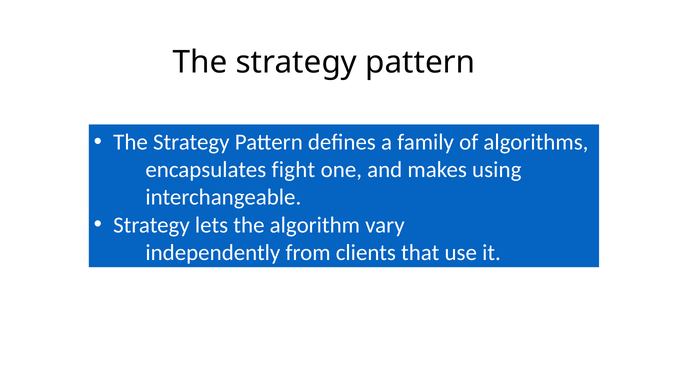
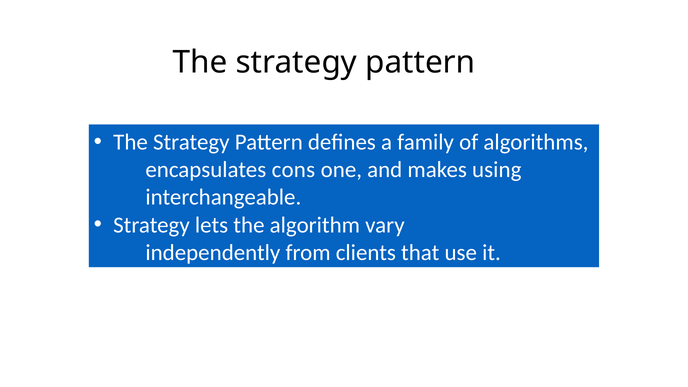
fight: fight -> cons
